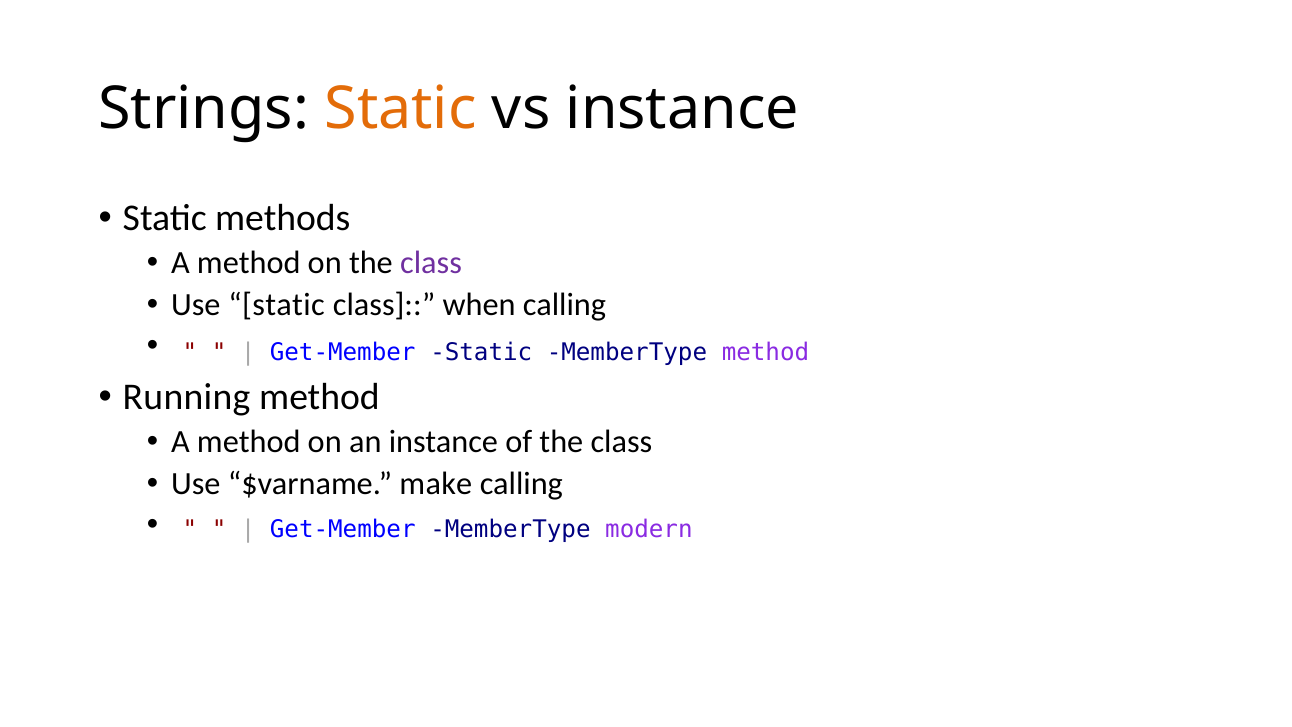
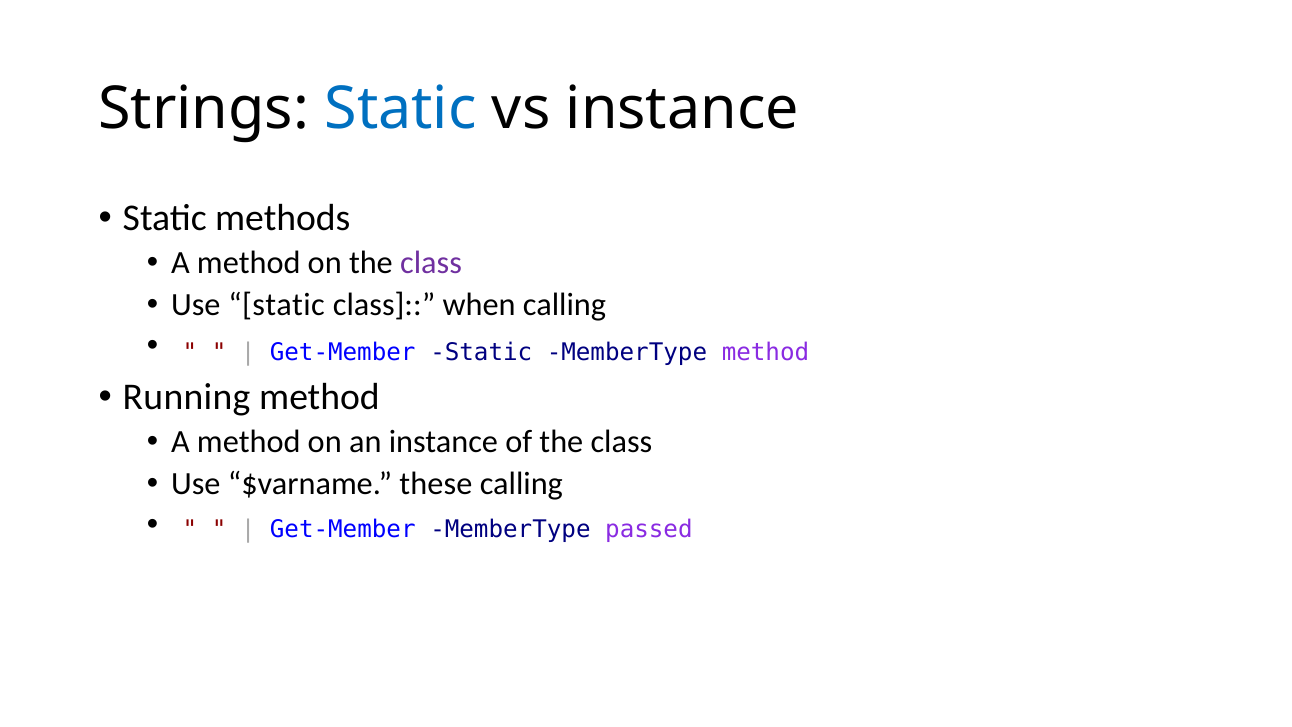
Static at (401, 109) colour: orange -> blue
make: make -> these
modern: modern -> passed
